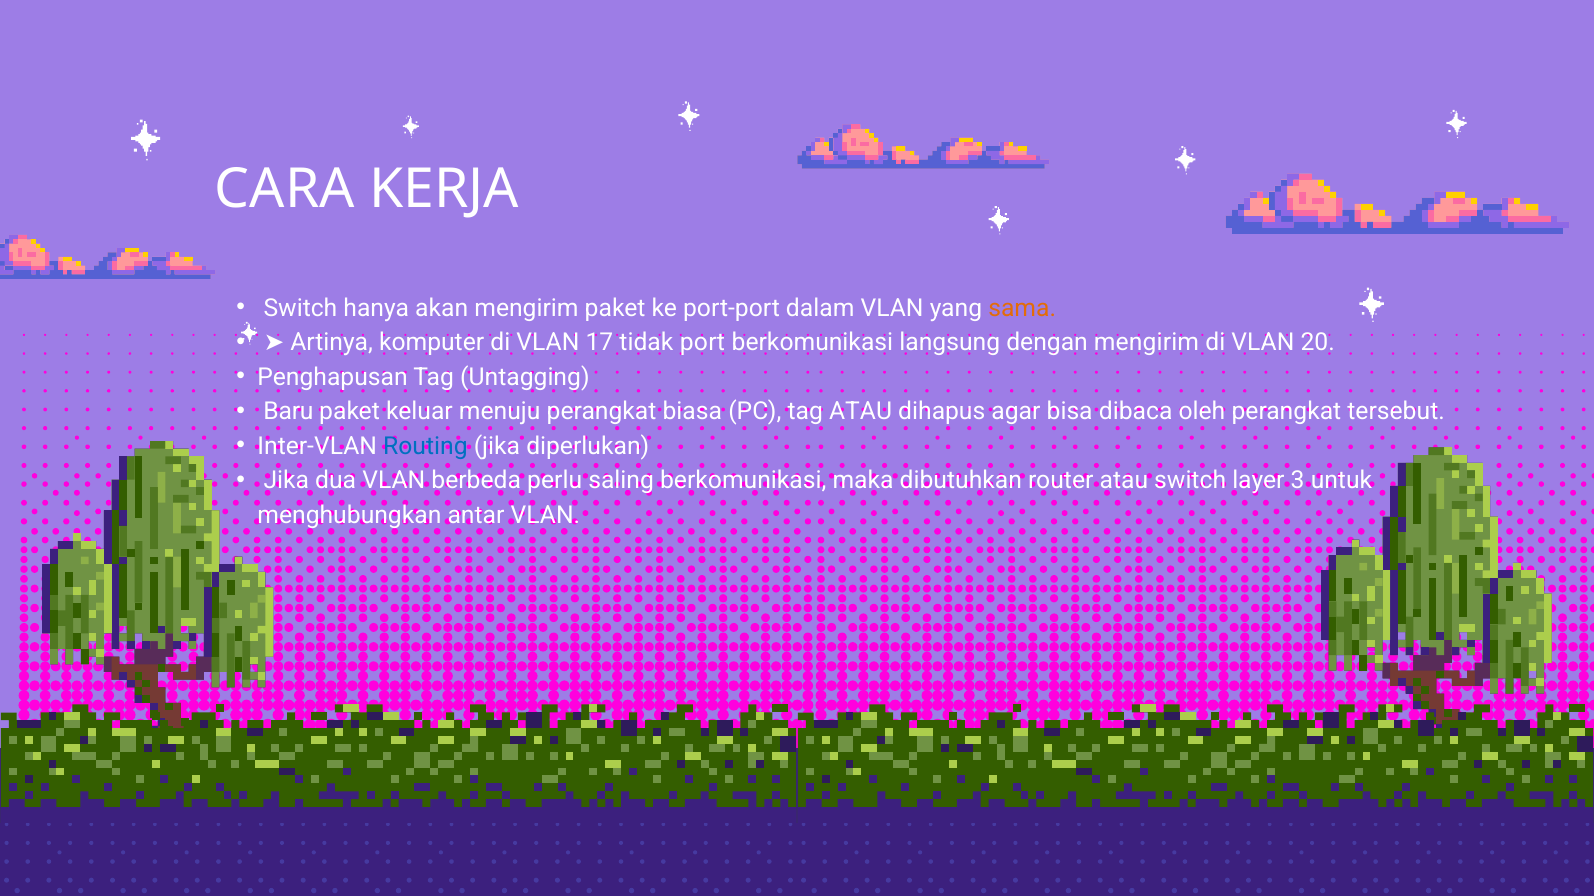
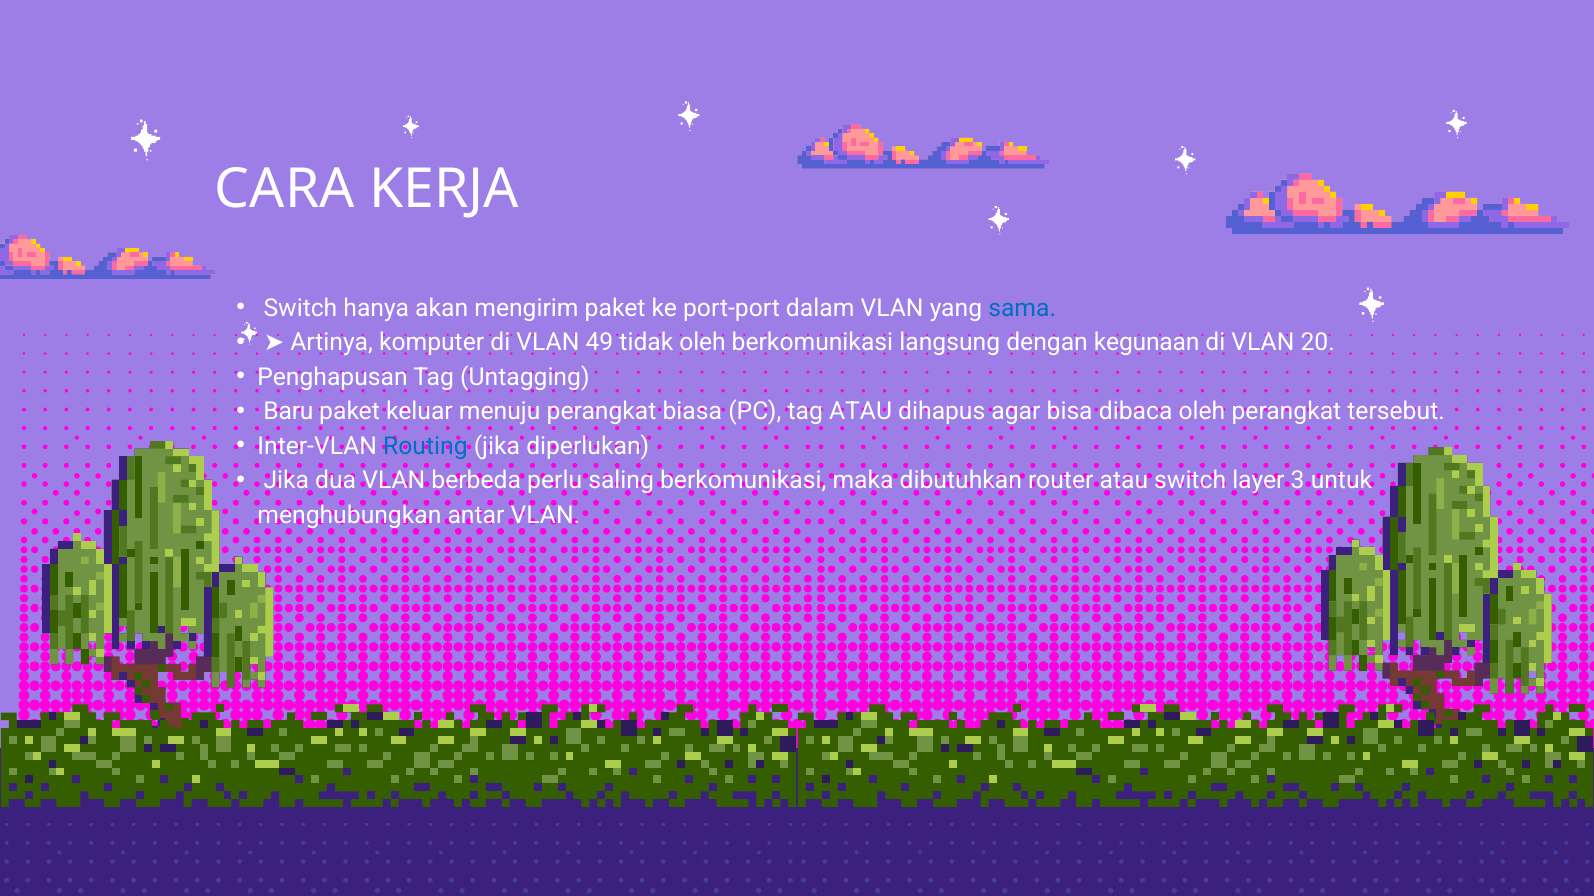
sama colour: orange -> blue
17: 17 -> 49
tidak port: port -> oleh
dengan mengirim: mengirim -> kegunaan
